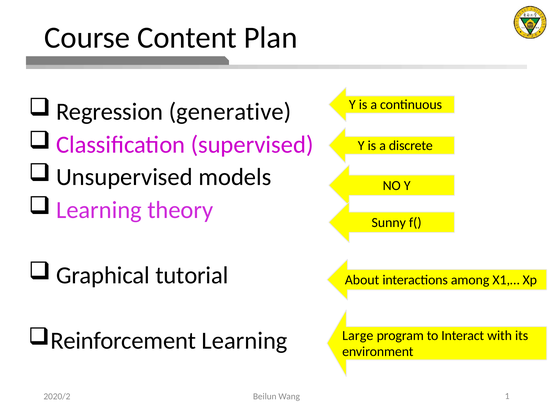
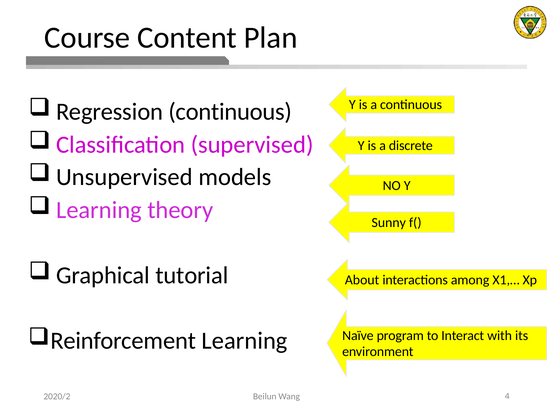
Regression generative: generative -> continuous
Large: Large -> Naïve
1: 1 -> 4
